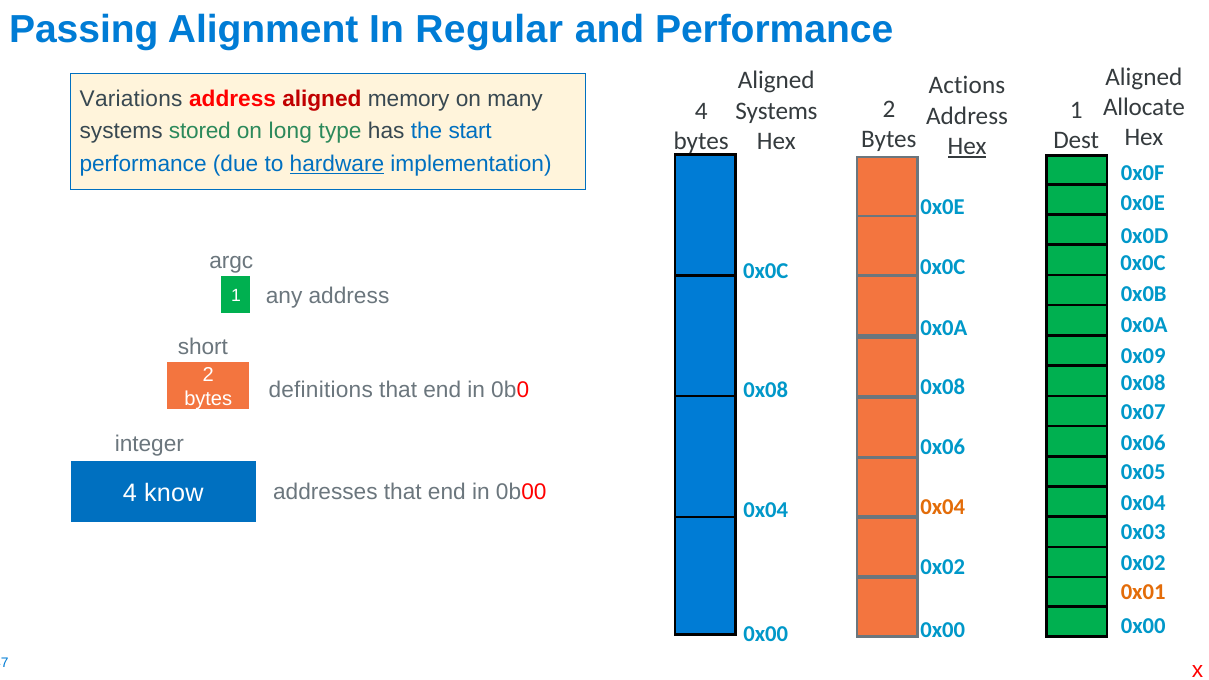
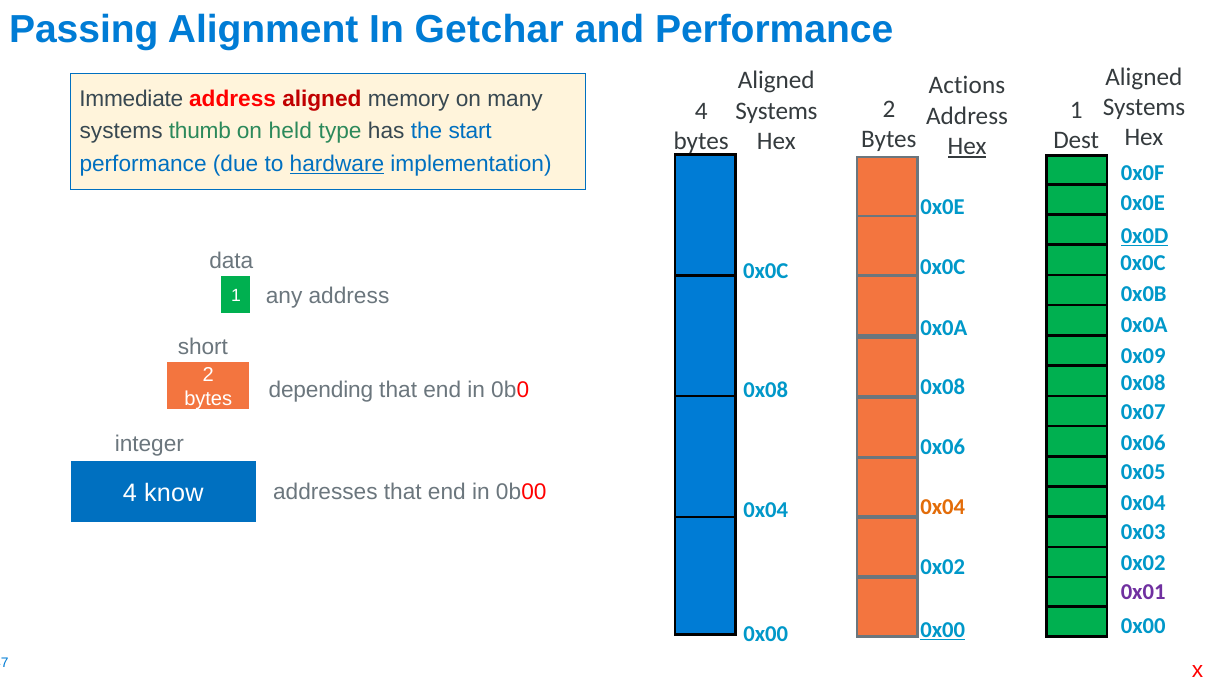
Regular: Regular -> Getchar
Variations: Variations -> Immediate
Allocate at (1144, 107): Allocate -> Systems
stored: stored -> thumb
long: long -> held
0x0D underline: none -> present
argc: argc -> data
definitions: definitions -> depending
0x01 colour: orange -> purple
0x00 at (943, 630) underline: none -> present
